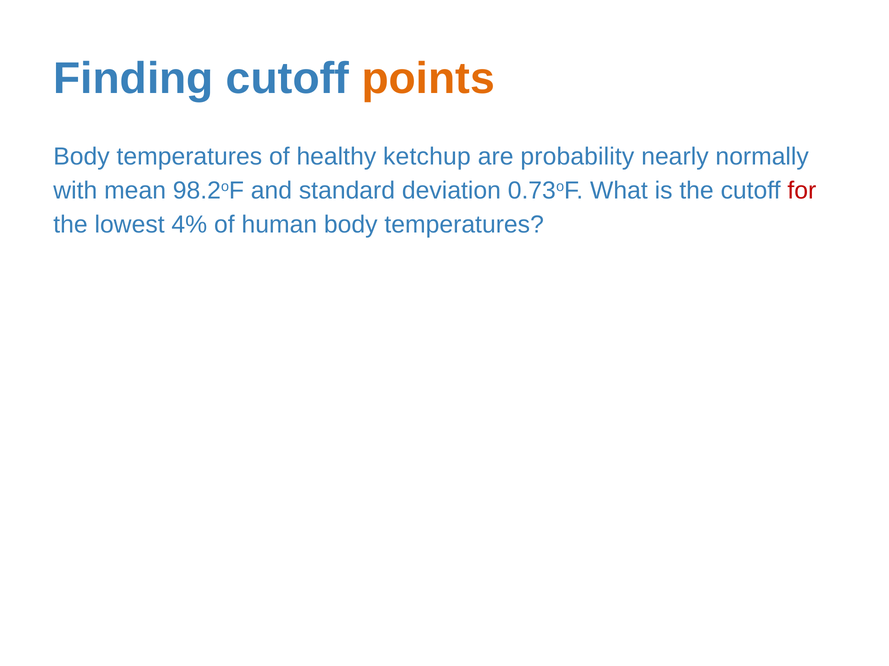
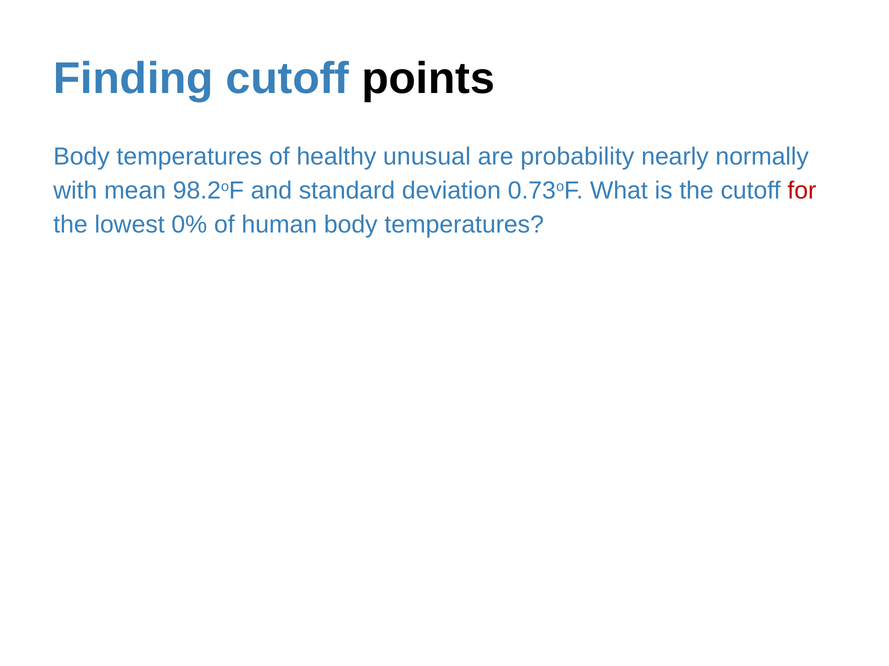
points colour: orange -> black
ketchup: ketchup -> unusual
4%: 4% -> 0%
